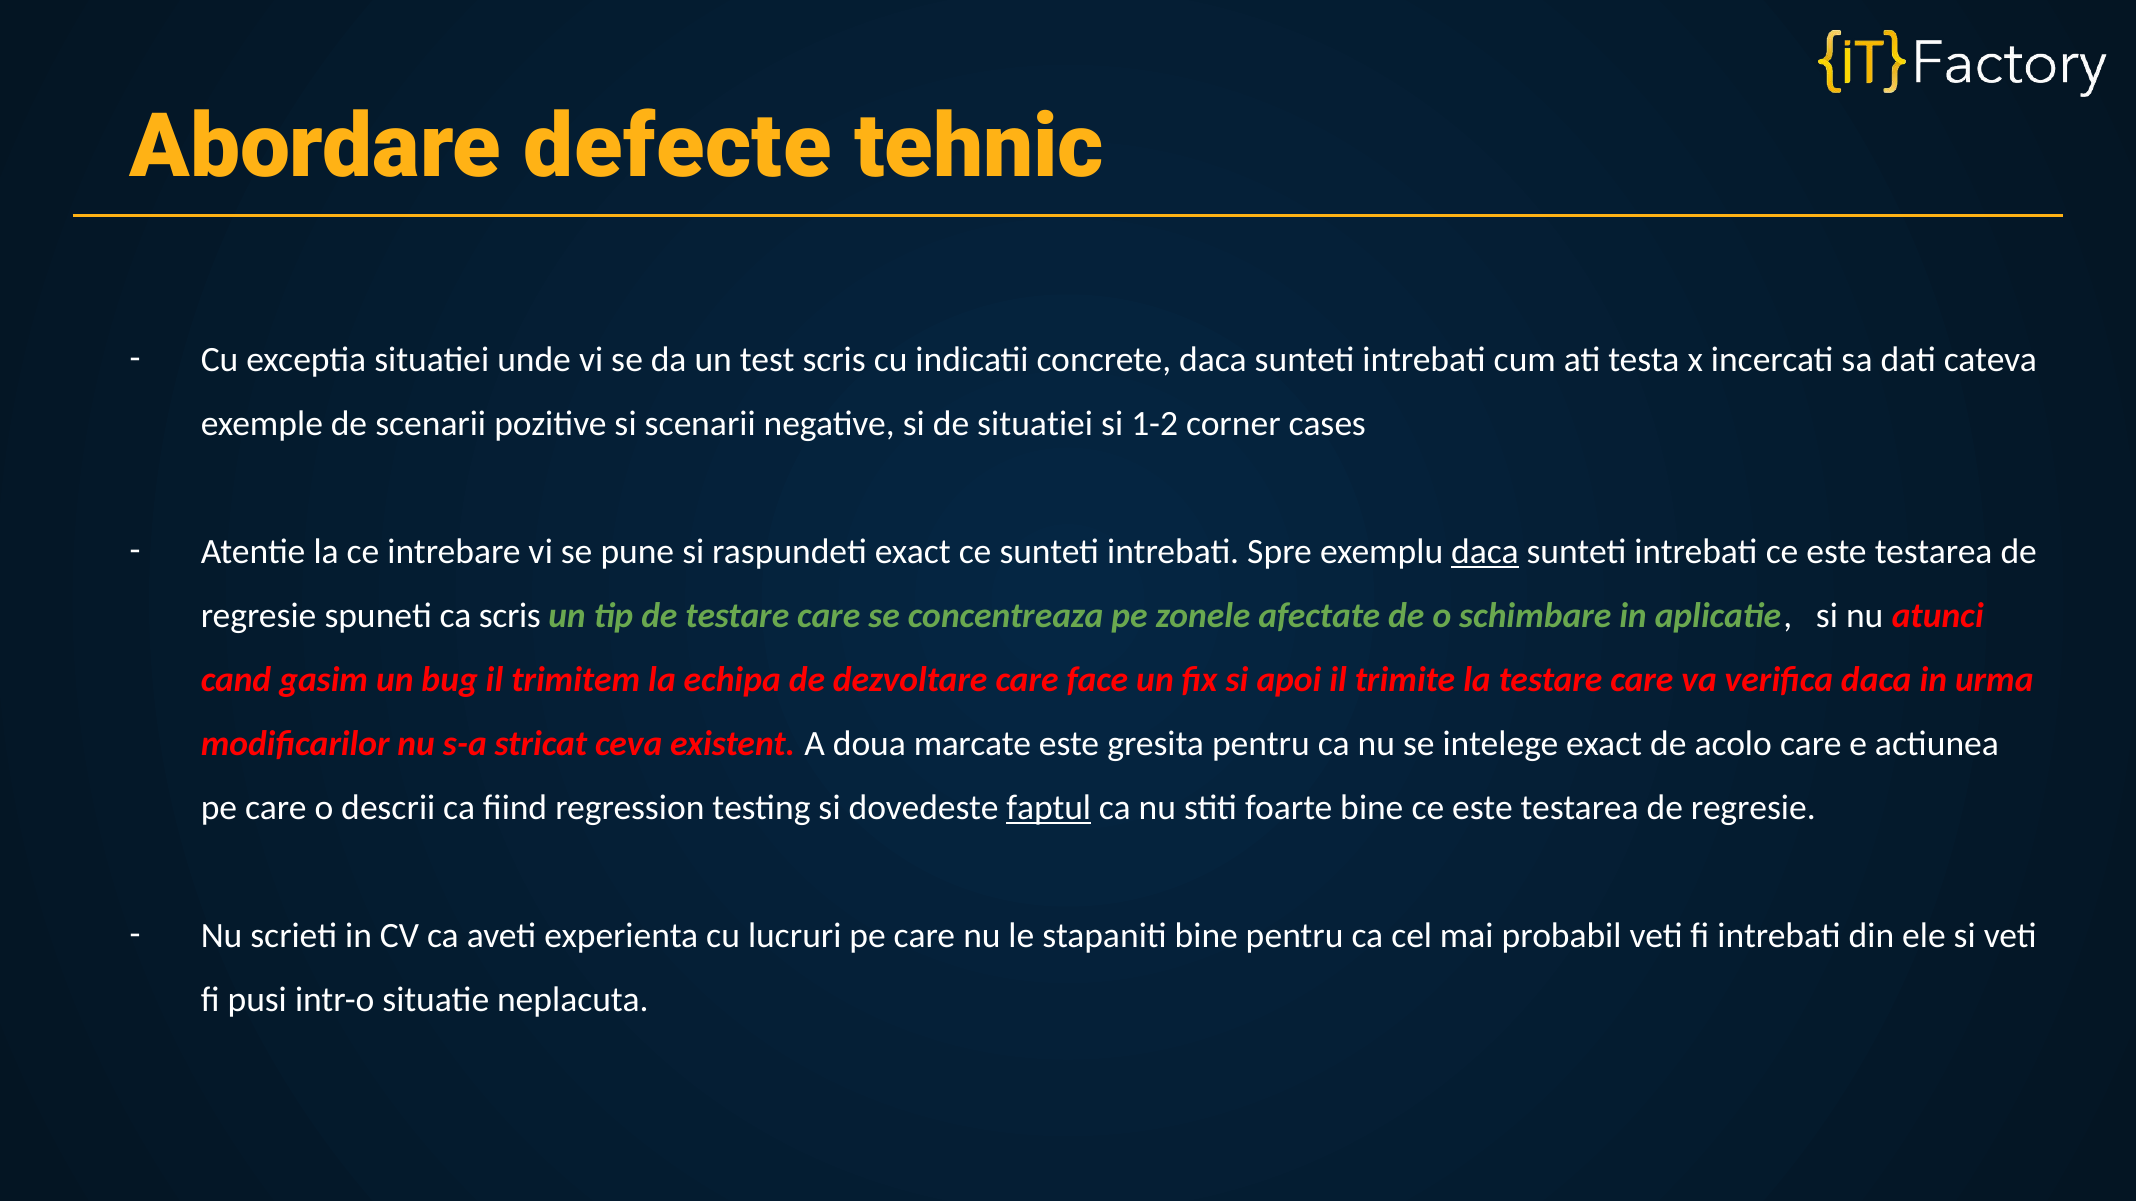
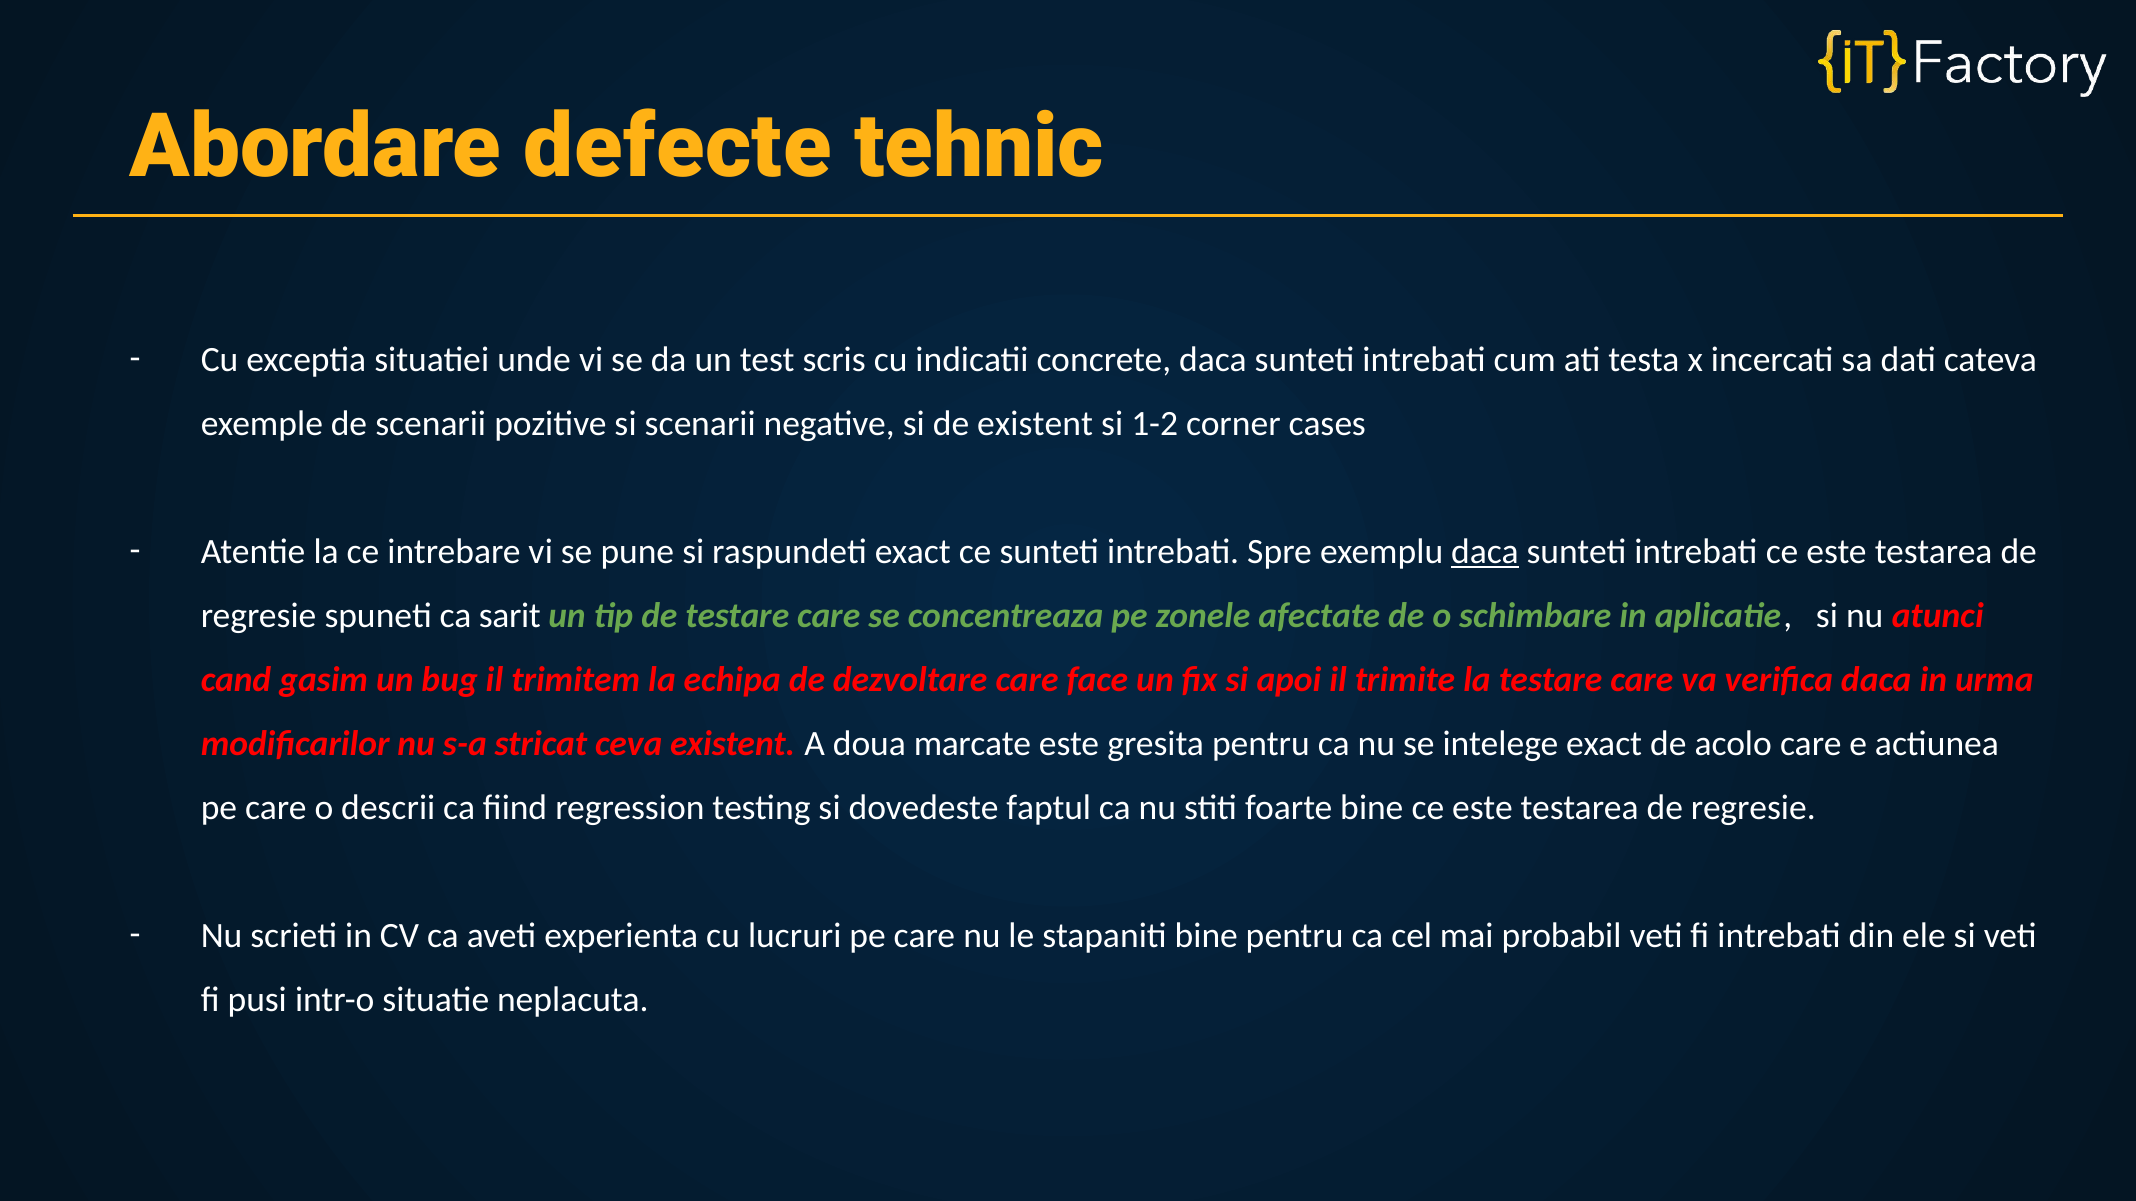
de situatiei: situatiei -> existent
ca scris: scris -> sarit
faptul underline: present -> none
